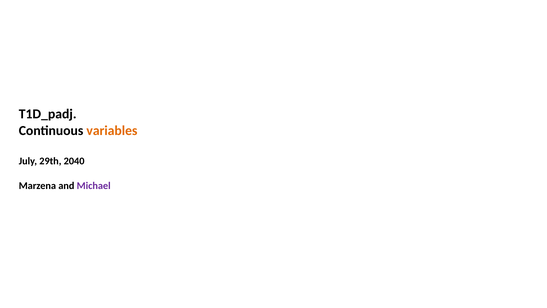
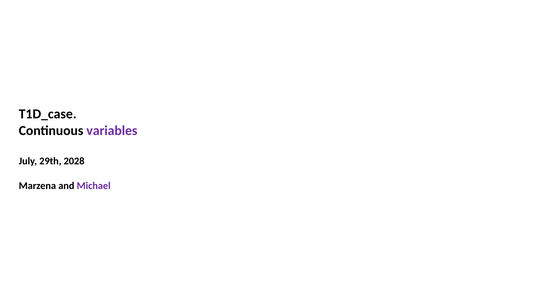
T1D_padj: T1D_padj -> T1D_case
variables colour: orange -> purple
2040: 2040 -> 2028
